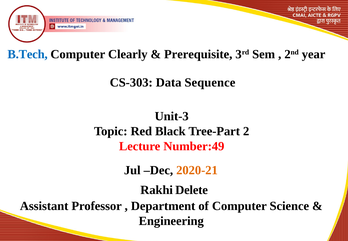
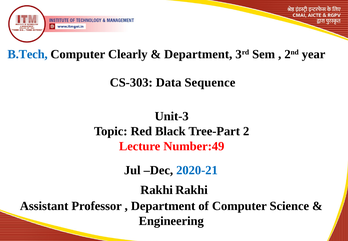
Prerequisite at (198, 54): Prerequisite -> Department
2020-21 colour: orange -> blue
Rakhi Delete: Delete -> Rakhi
